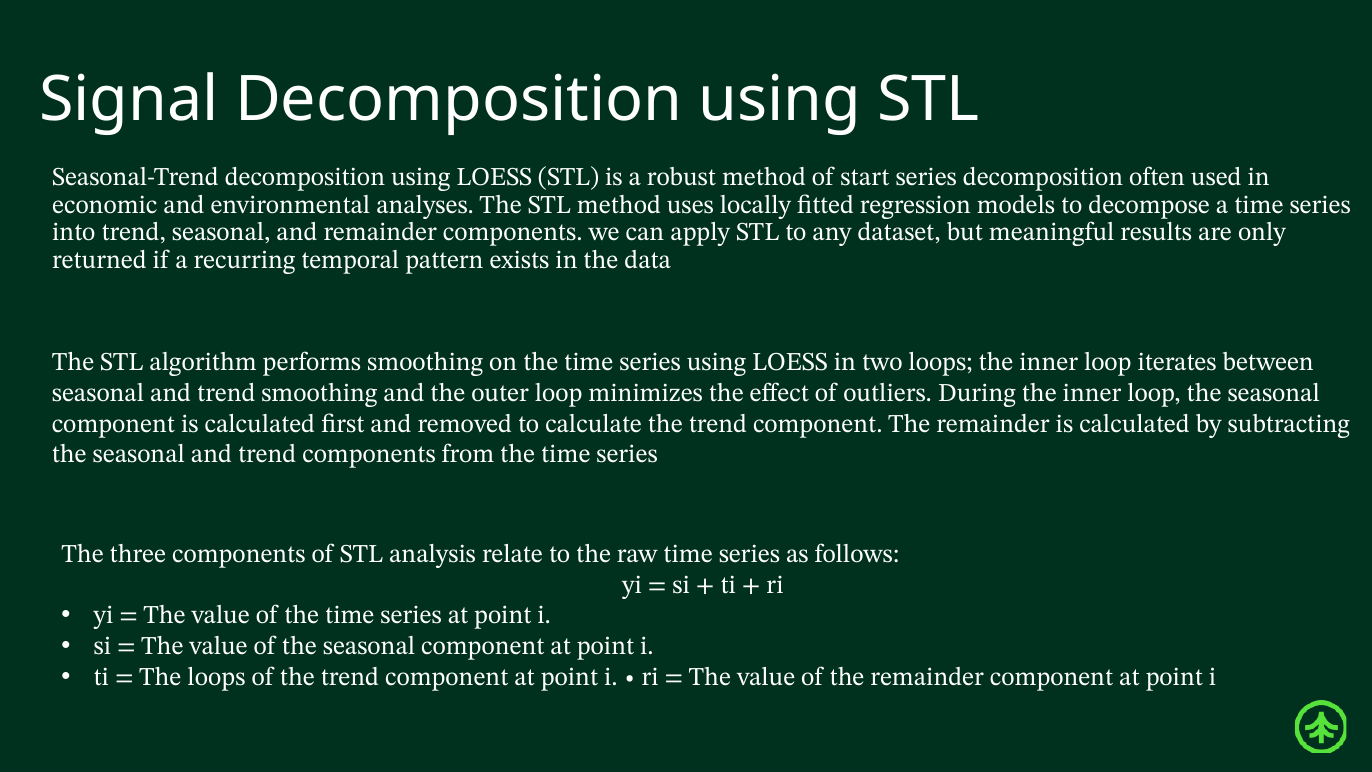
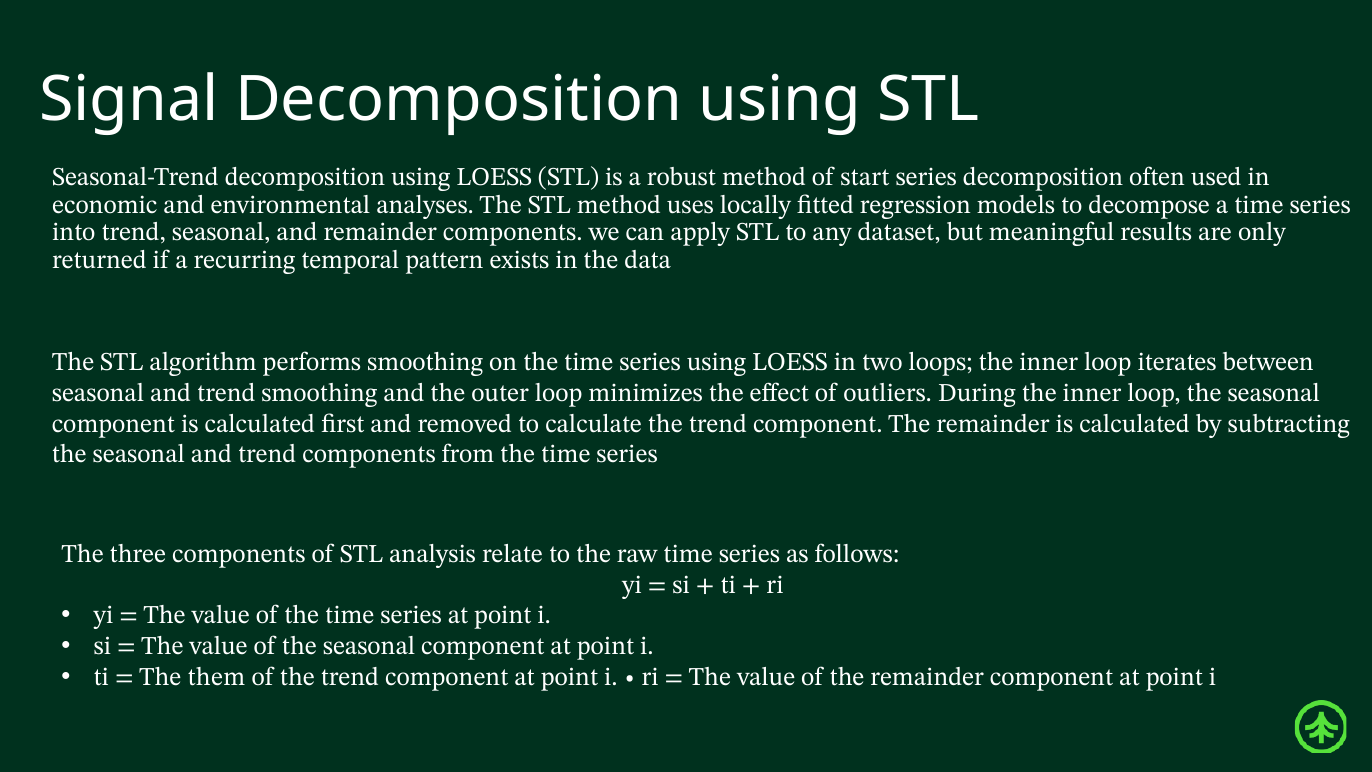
The loops: loops -> them
